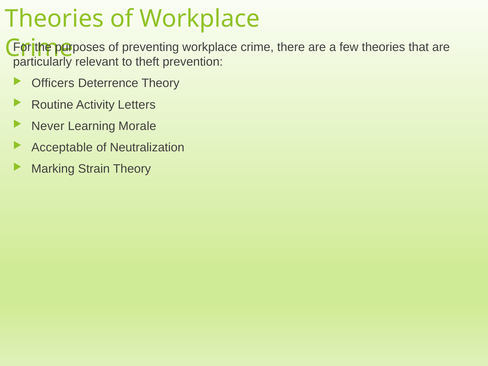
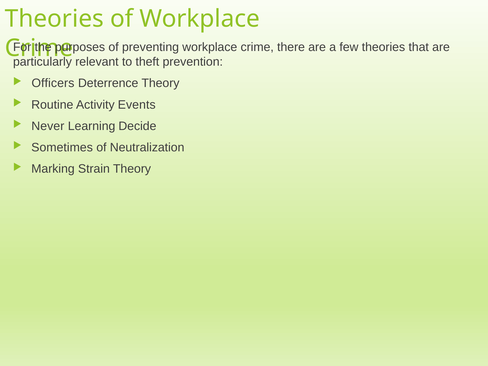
Letters: Letters -> Events
Morale: Morale -> Decide
Acceptable: Acceptable -> Sometimes
